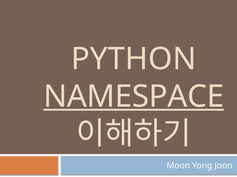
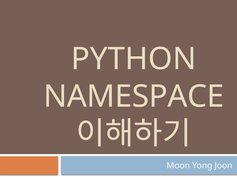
NAMESPACE underline: present -> none
